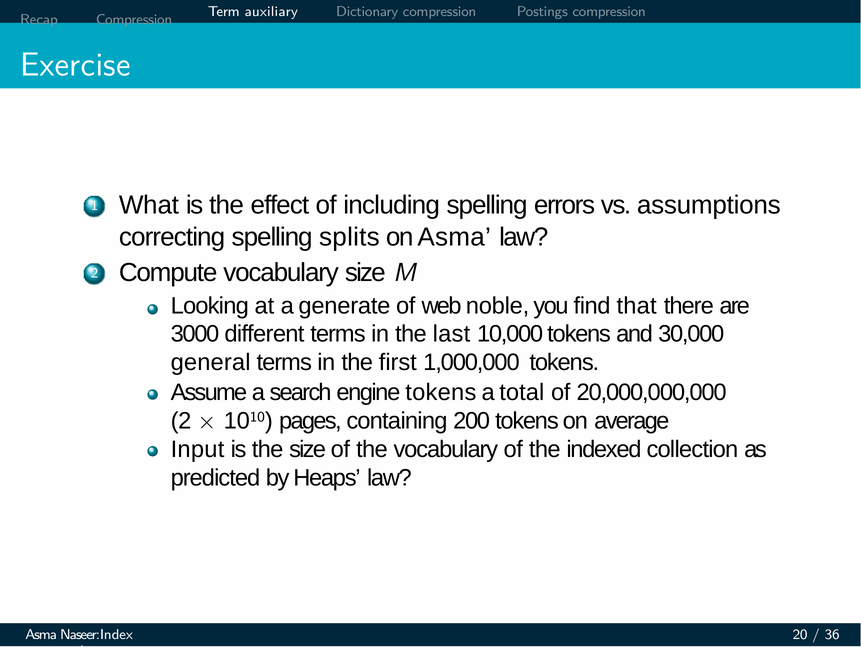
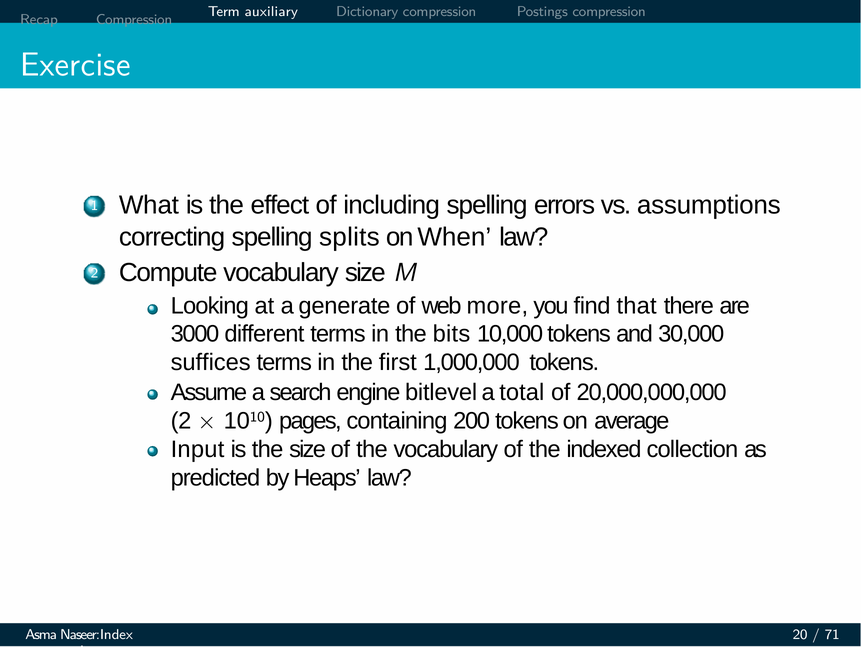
on Asma: Asma -> When
noble: noble -> more
last: last -> bits
general: general -> suffices
engine tokens: tokens -> bitlevel
36: 36 -> 71
